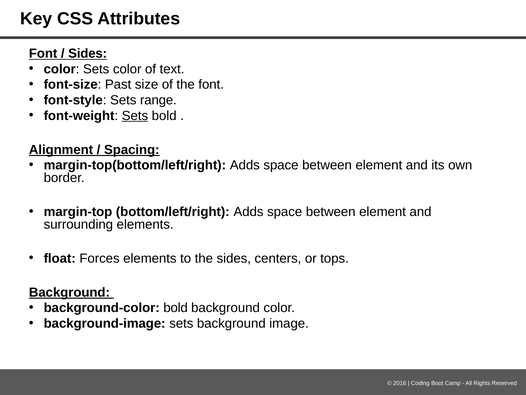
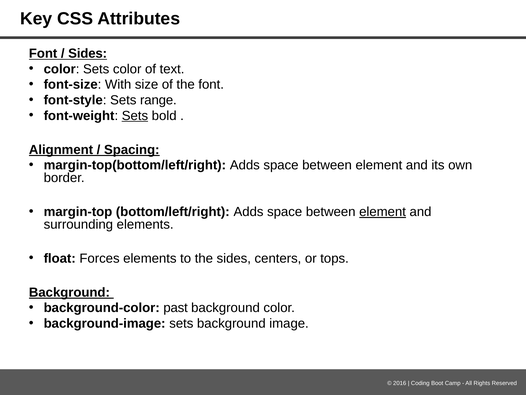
Past: Past -> With
element at (383, 212) underline: none -> present
background-color bold: bold -> past
